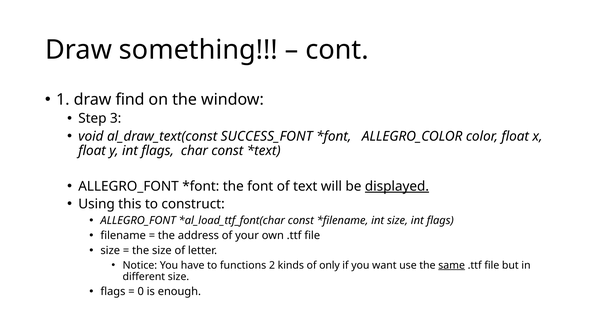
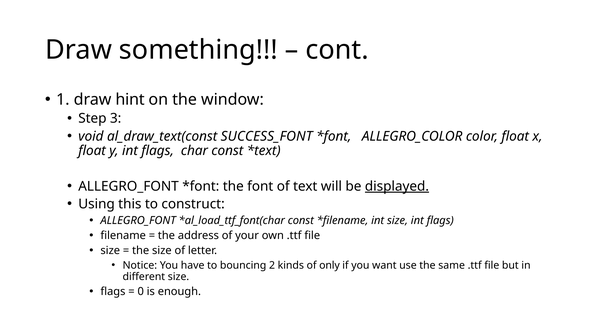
find: find -> hint
functions: functions -> bouncing
same underline: present -> none
